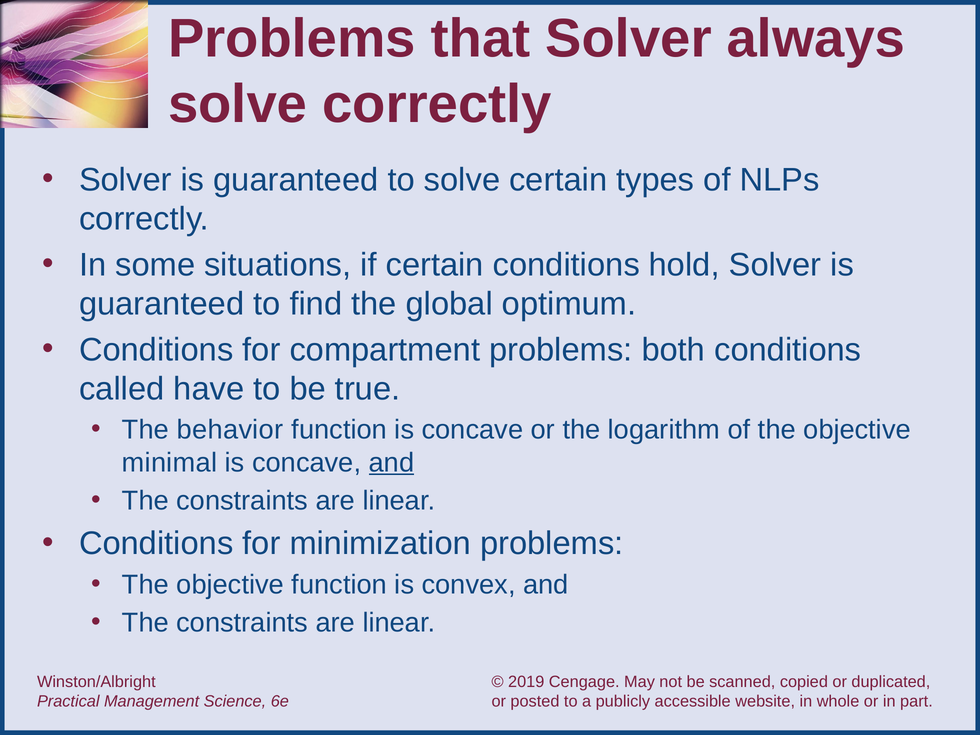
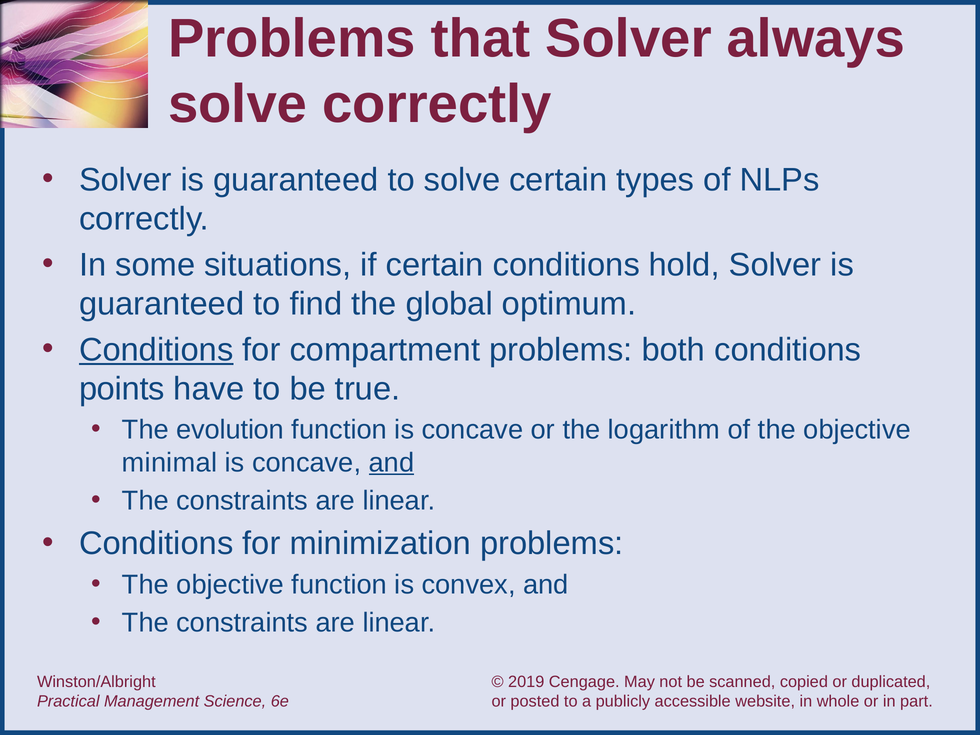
Conditions at (156, 350) underline: none -> present
called: called -> points
behavior: behavior -> evolution
